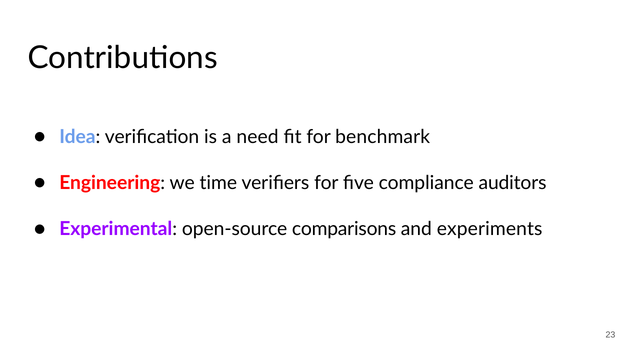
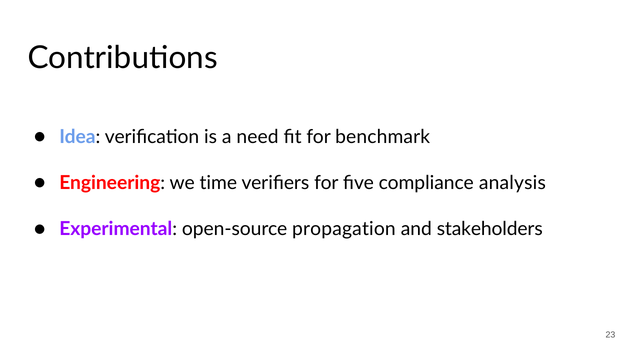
auditors: auditors -> analysis
comparisons: comparisons -> propagation
experiments: experiments -> stakeholders
